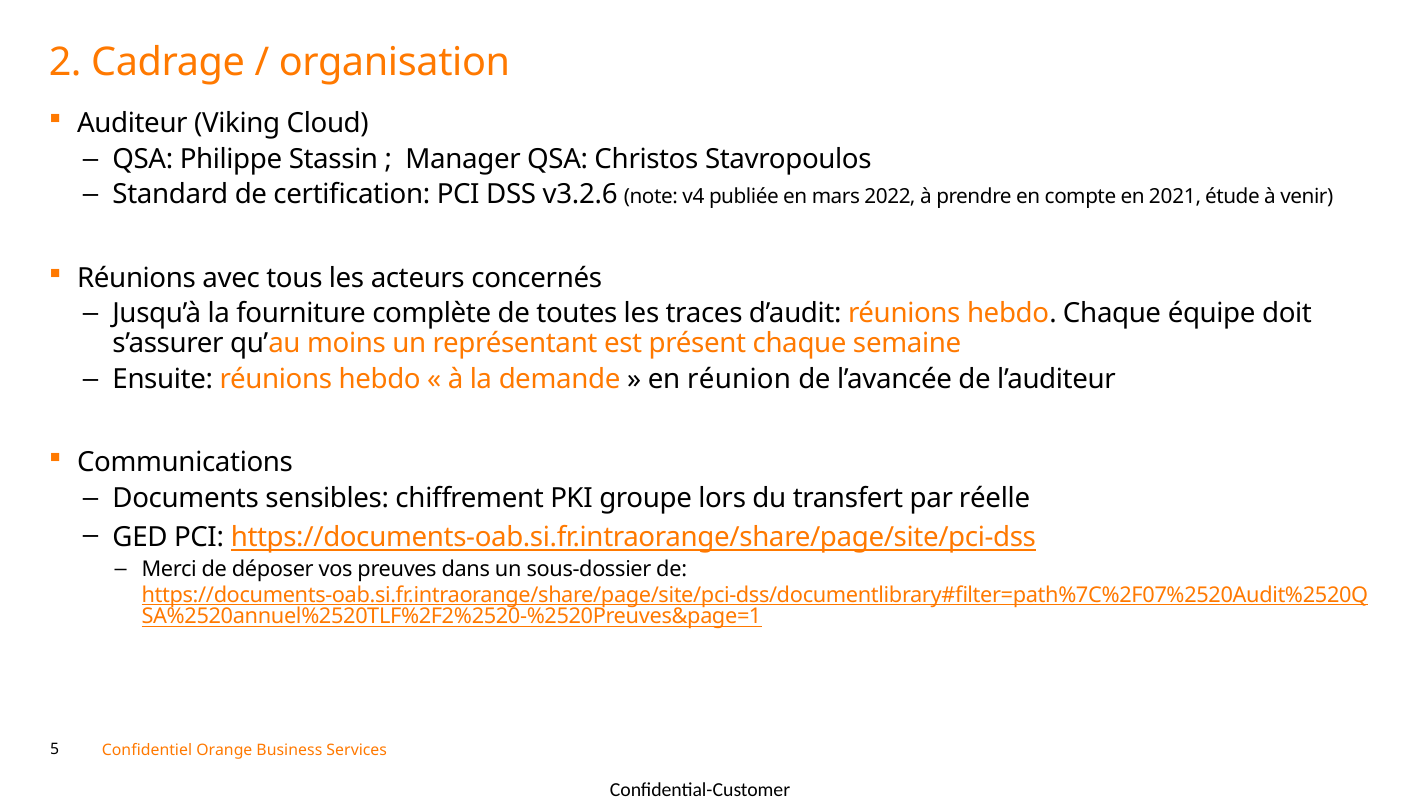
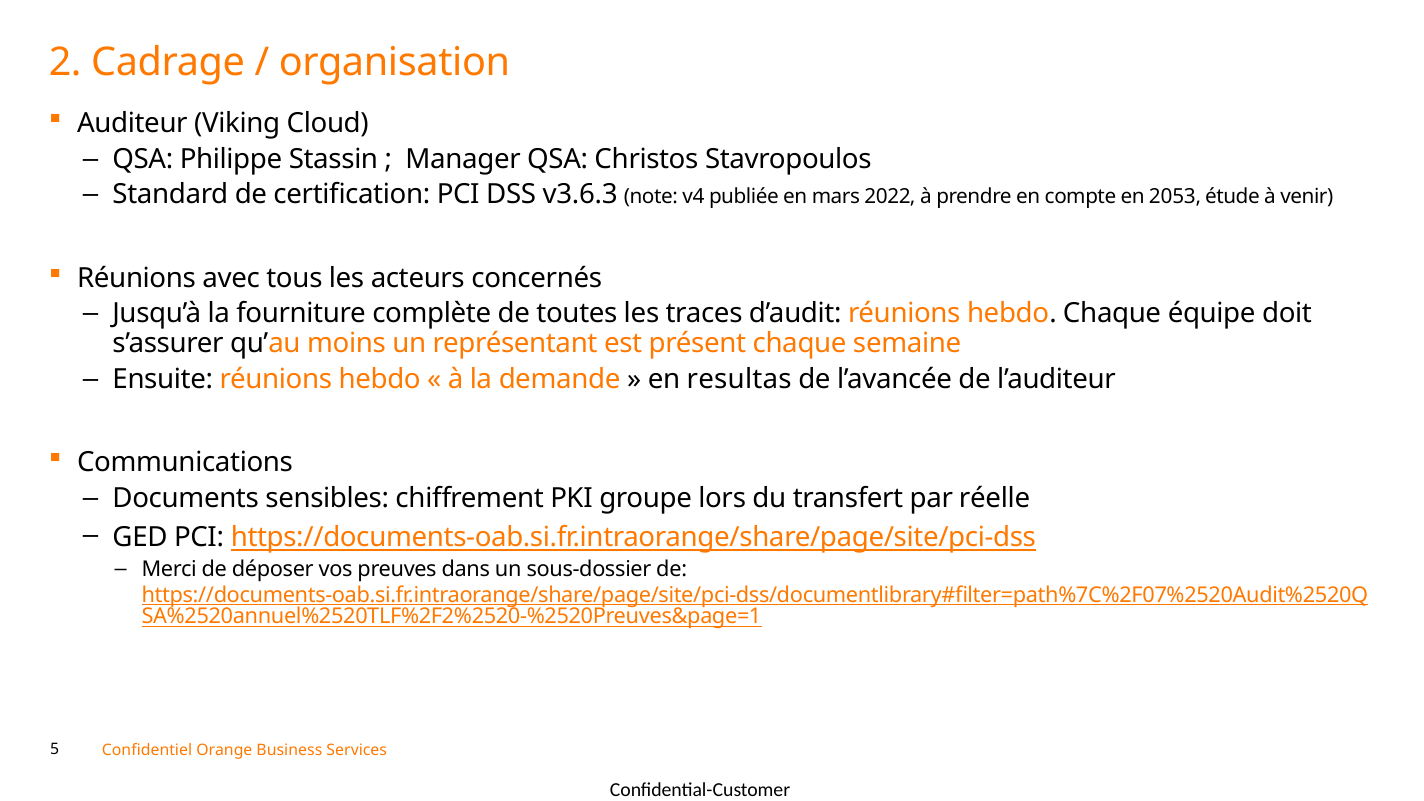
v3.2.6: v3.2.6 -> v3.6.3
2021: 2021 -> 2053
réunion: réunion -> resultas
